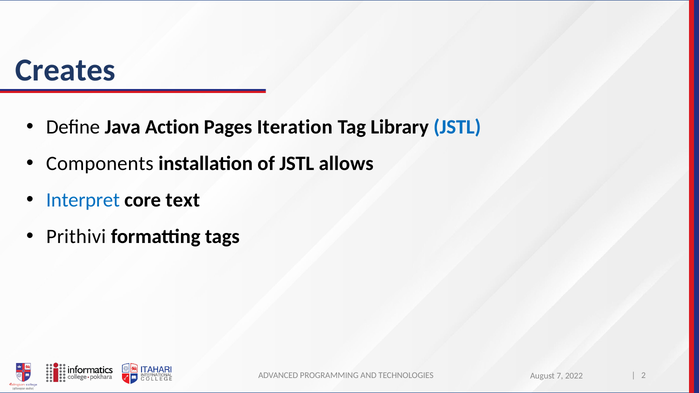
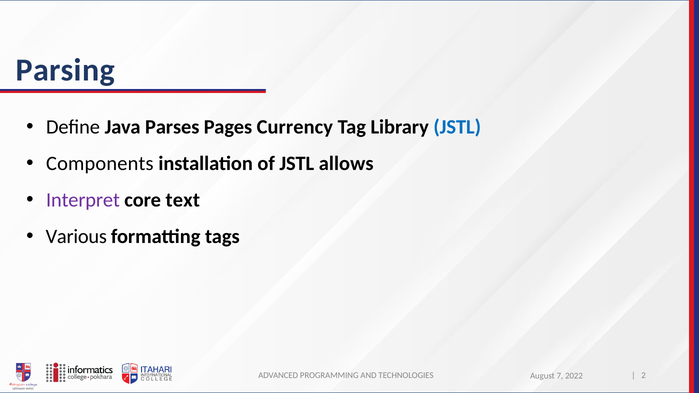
Creates: Creates -> Parsing
Action: Action -> Parses
Iteration: Iteration -> Currency
Interpret colour: blue -> purple
Prithivi: Prithivi -> Various
